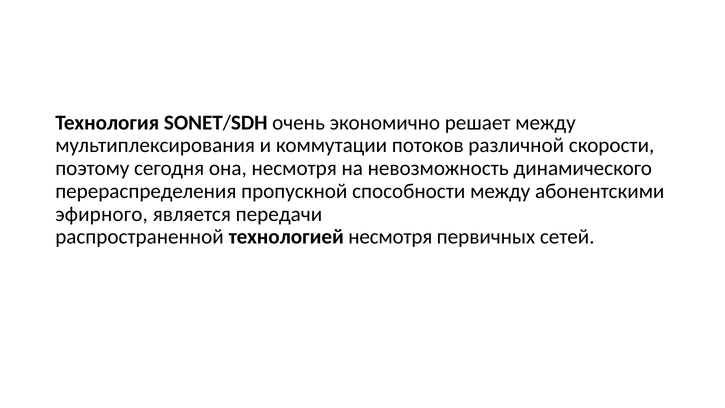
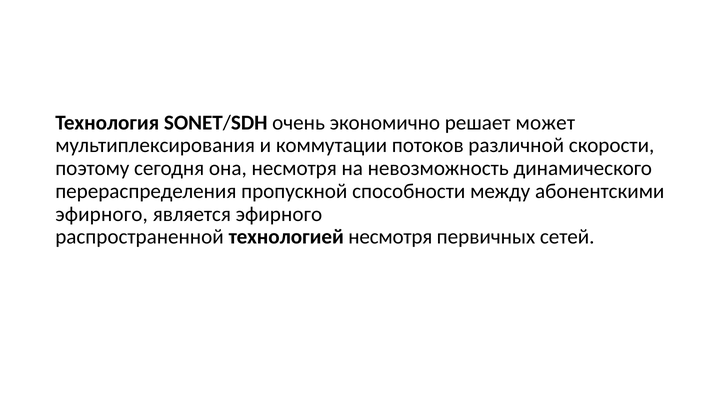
решает между: между -> может
является передачи: передачи -> эфирного
